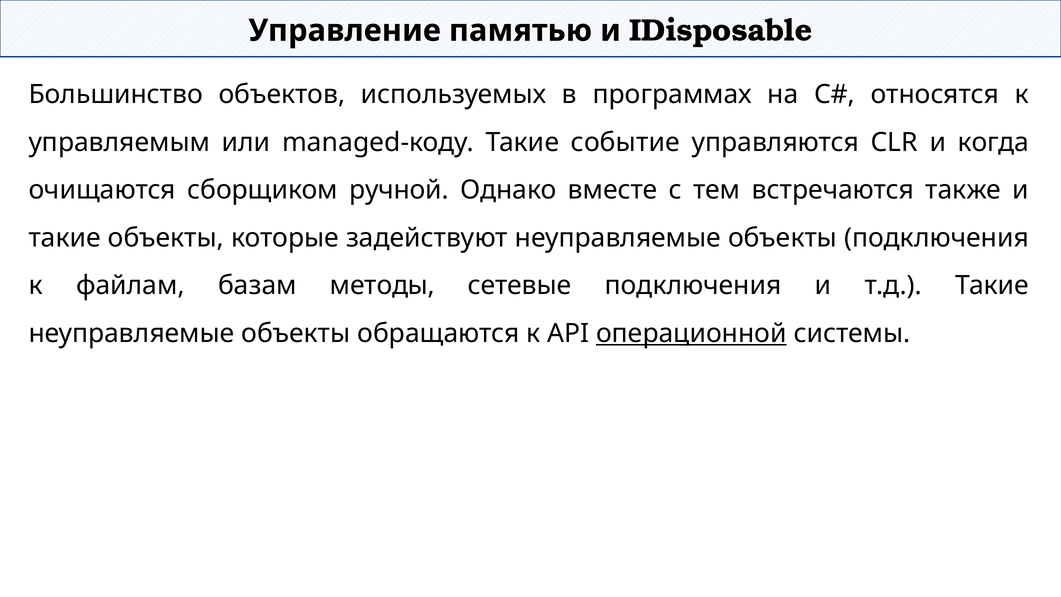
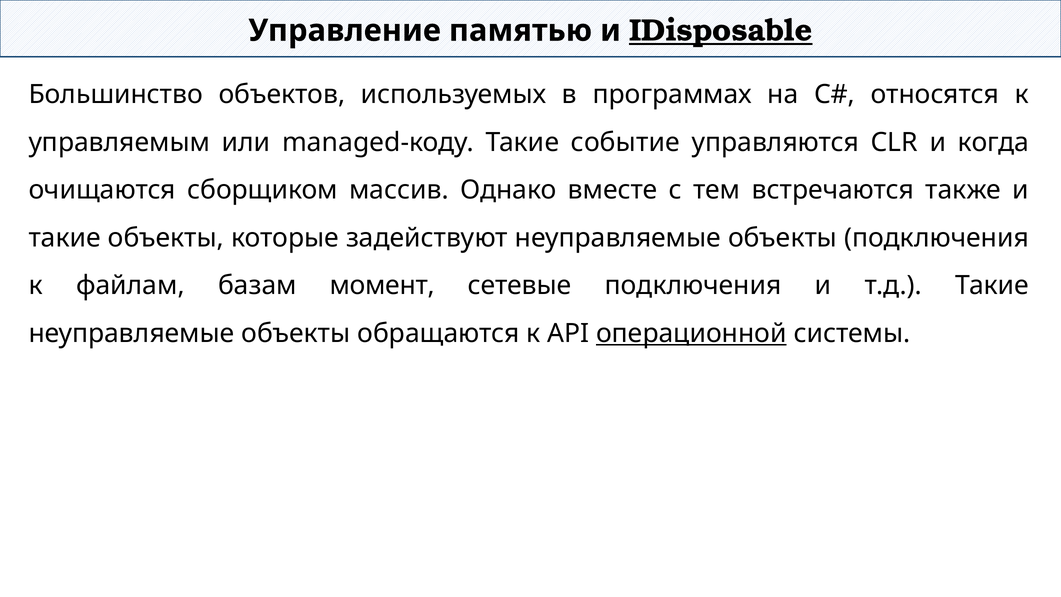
IDisposable underline: none -> present
ручной: ручной -> массив
методы: методы -> момент
